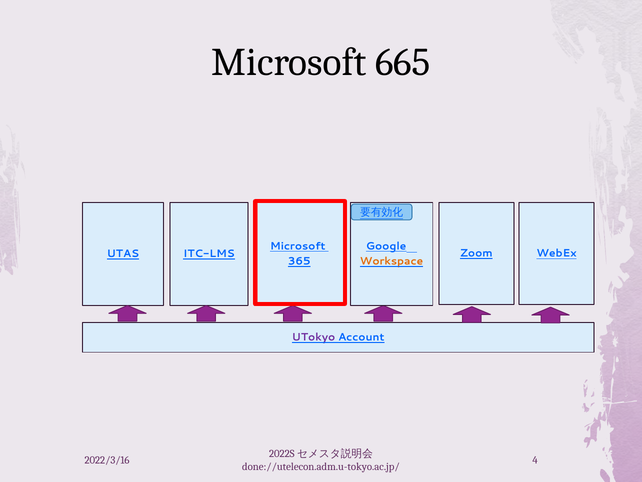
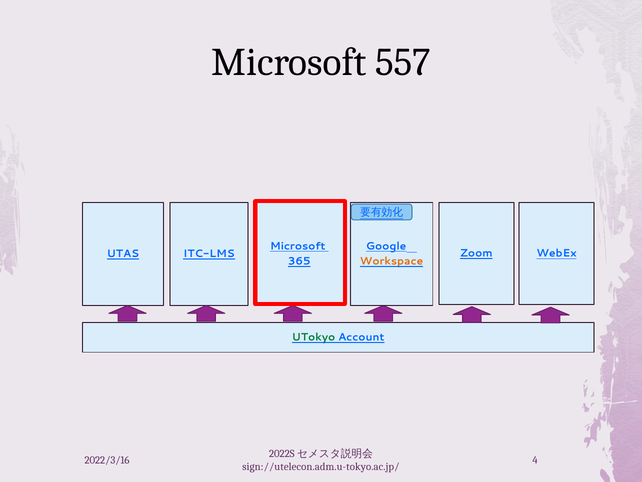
665: 665 -> 557
UTokyo colour: purple -> green
done://utelecon.adm.u-tokyo.ac.jp/: done://utelecon.adm.u-tokyo.ac.jp/ -> sign://utelecon.adm.u-tokyo.ac.jp/
